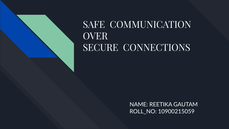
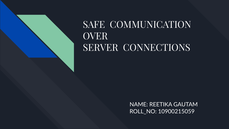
SECURE: SECURE -> SERVER
